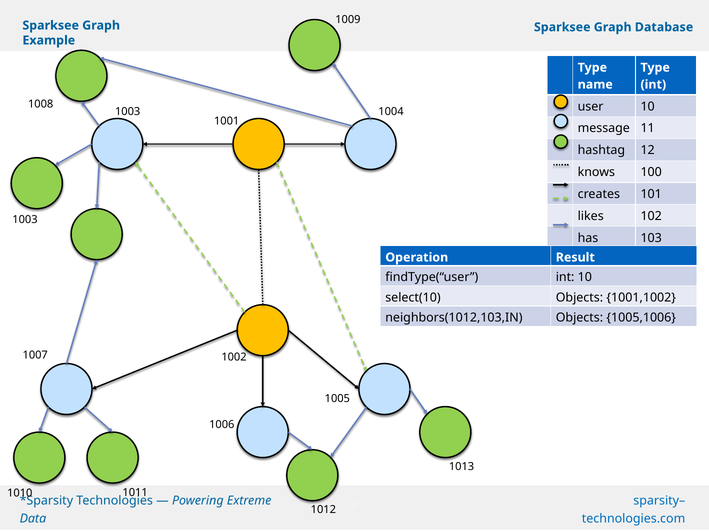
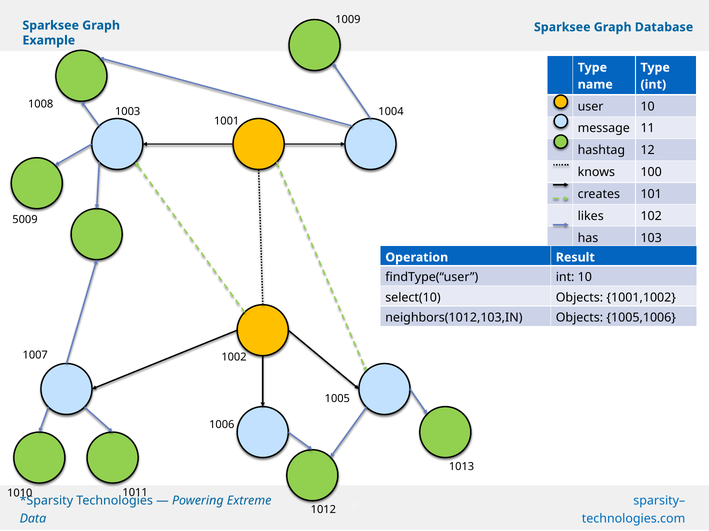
1003 at (25, 220): 1003 -> 5009
